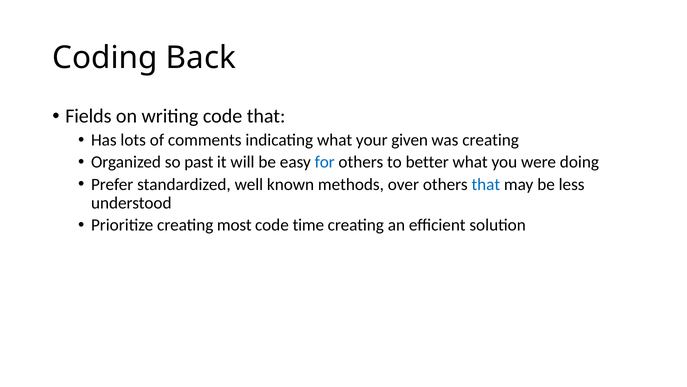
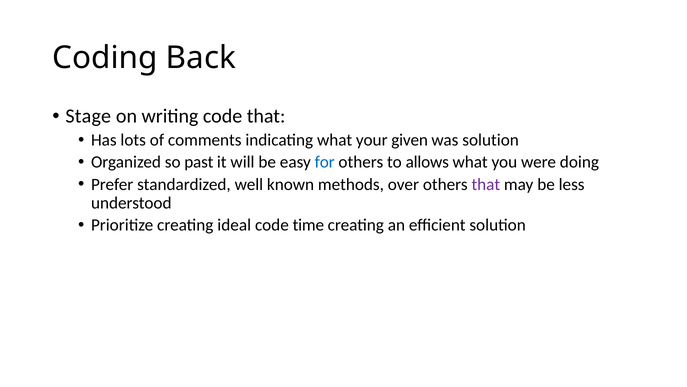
Fields: Fields -> Stage
was creating: creating -> solution
better: better -> allows
that at (486, 184) colour: blue -> purple
most: most -> ideal
